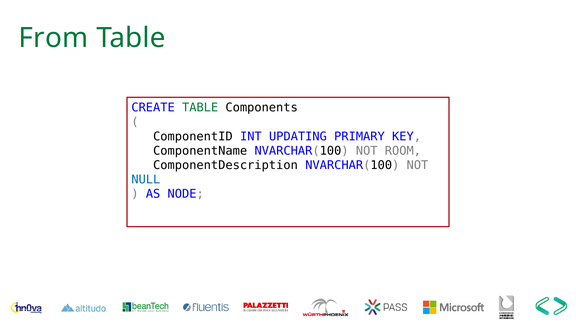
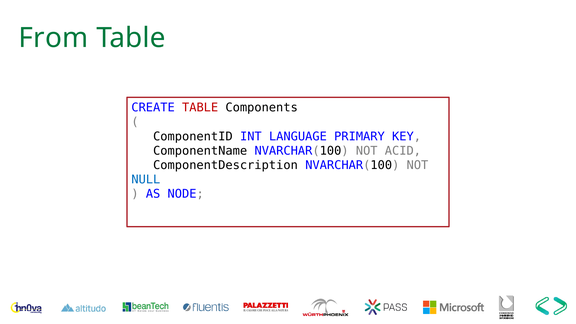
TABLE at (200, 108) colour: green -> red
UPDATING: UPDATING -> LANGUAGE
ROOM: ROOM -> ACID
